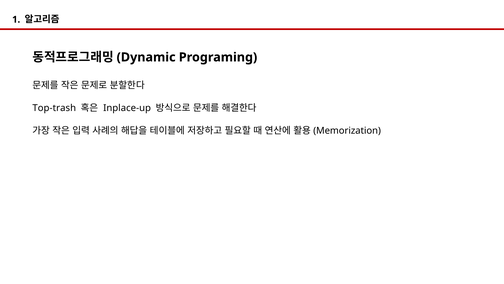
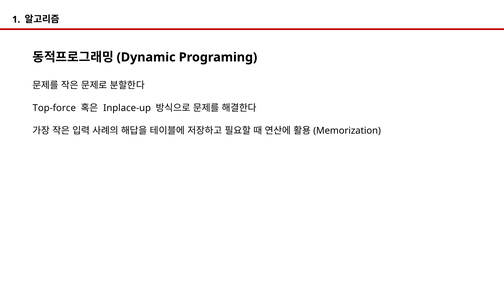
Top-trash: Top-trash -> Top-force
